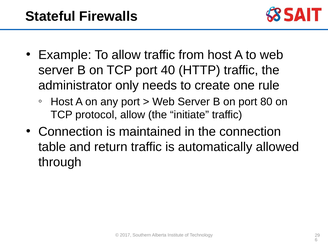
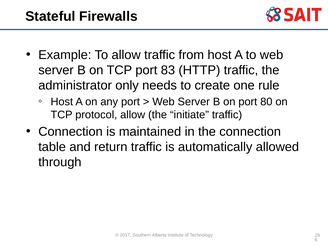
40: 40 -> 83
